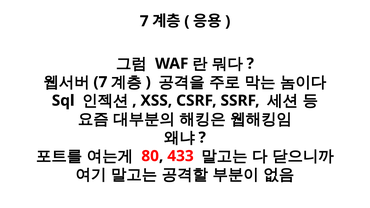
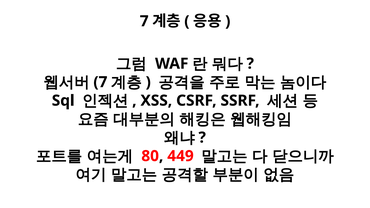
433: 433 -> 449
